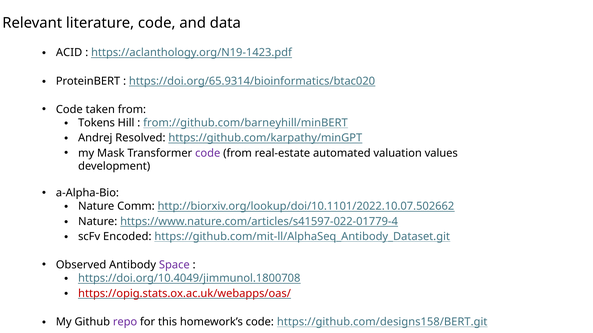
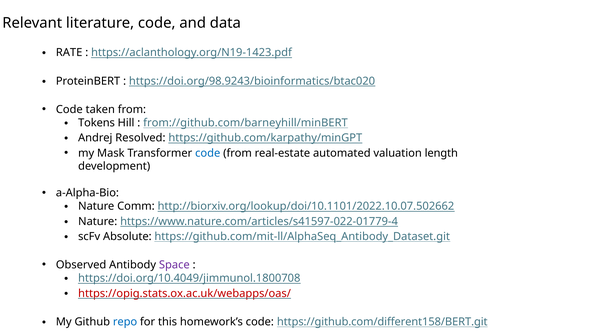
ACID: ACID -> RATE
https://doi.org/65.9314/bioinformatics/btac020: https://doi.org/65.9314/bioinformatics/btac020 -> https://doi.org/98.9243/bioinformatics/btac020
code at (208, 153) colour: purple -> blue
values: values -> length
Encoded: Encoded -> Absolute
repo colour: purple -> blue
https://github.com/designs158/BERT.git: https://github.com/designs158/BERT.git -> https://github.com/different158/BERT.git
